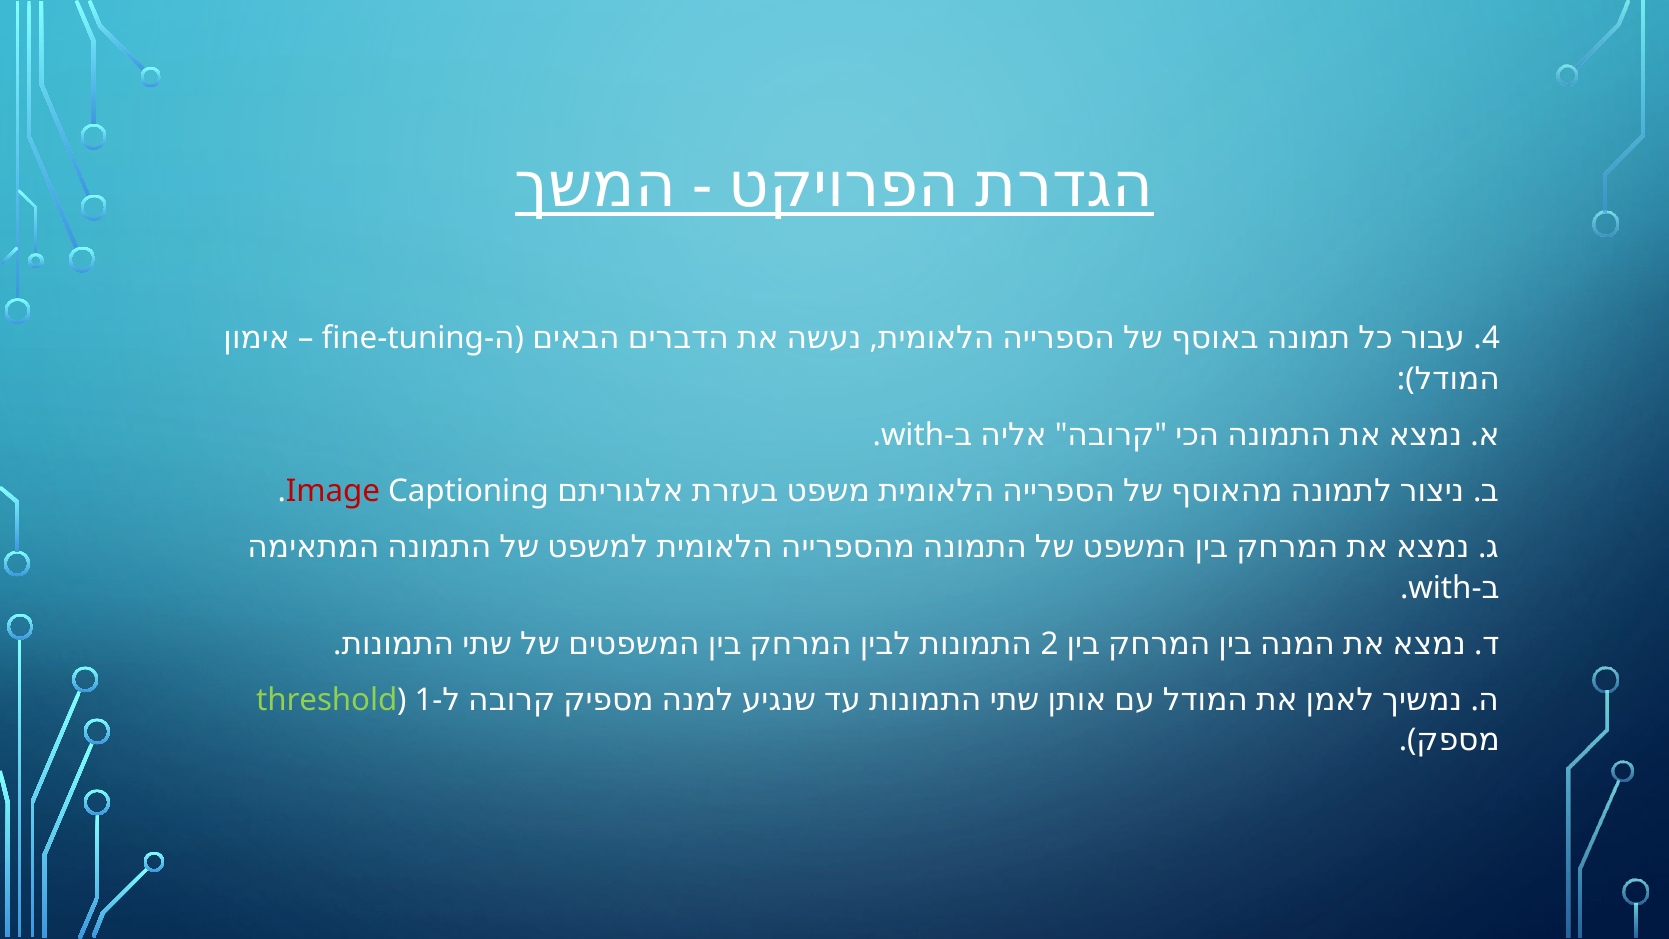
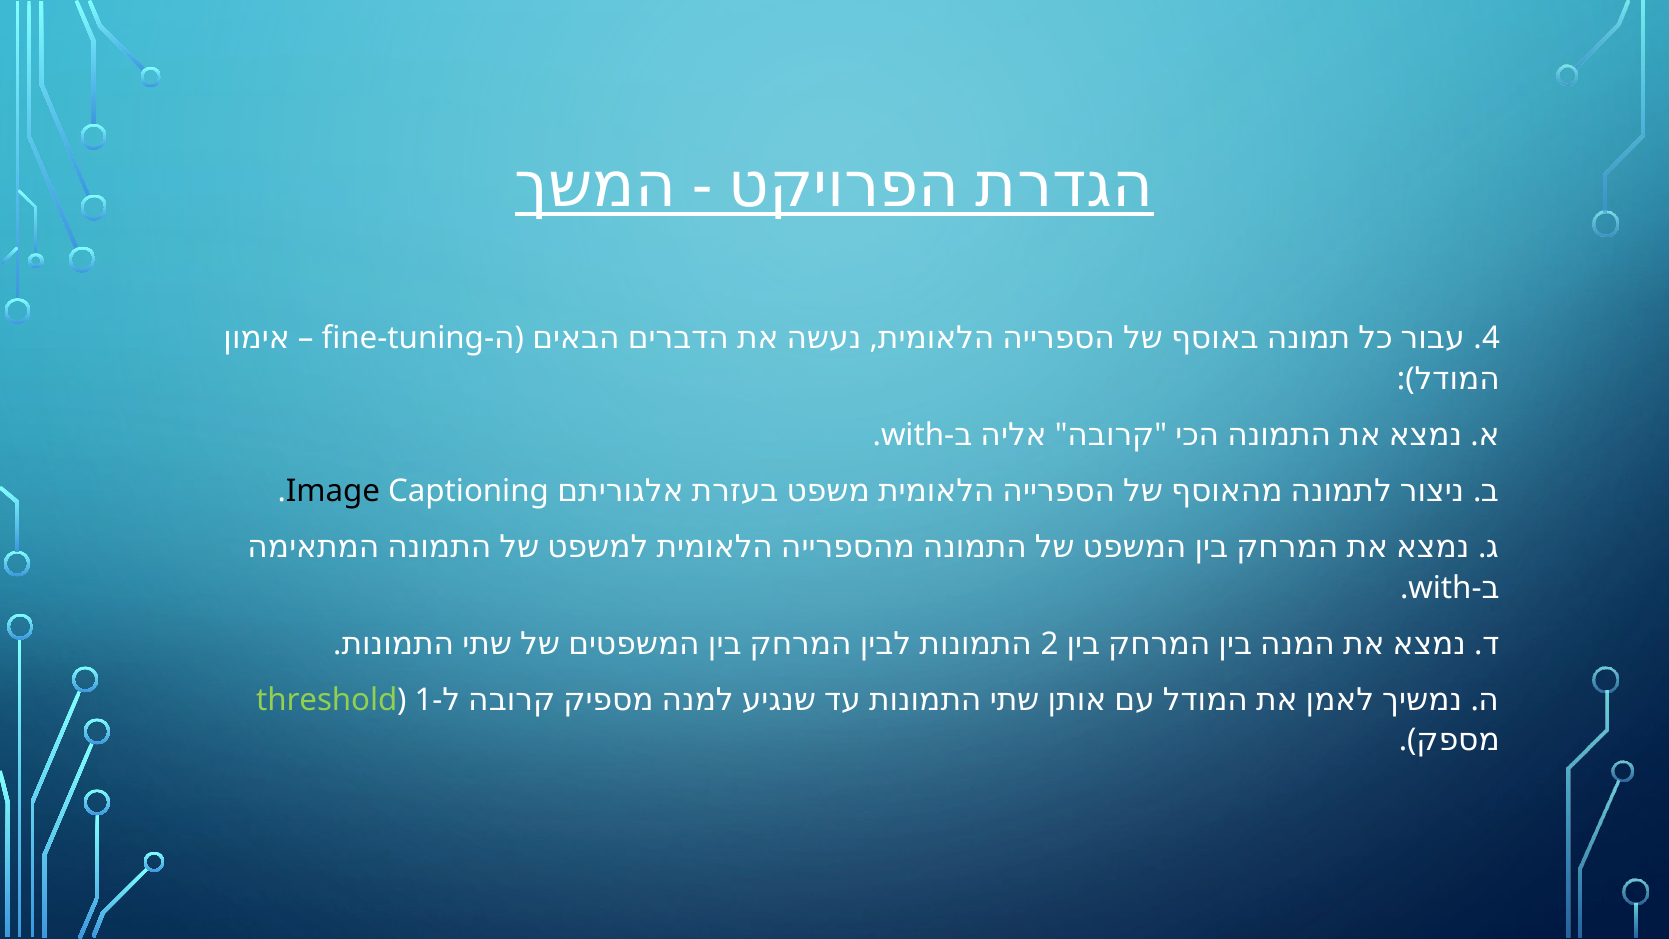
Image colour: red -> black
